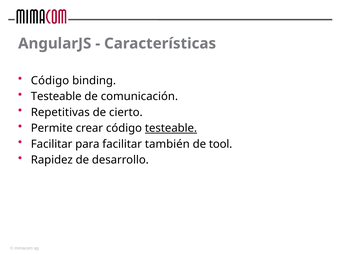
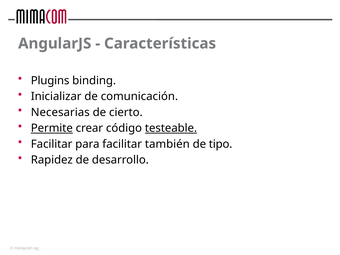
Código at (50, 81): Código -> Plugins
Testeable at (56, 96): Testeable -> Inicializar
Repetitivas: Repetitivas -> Necesarias
Permite underline: none -> present
tool: tool -> tipo
